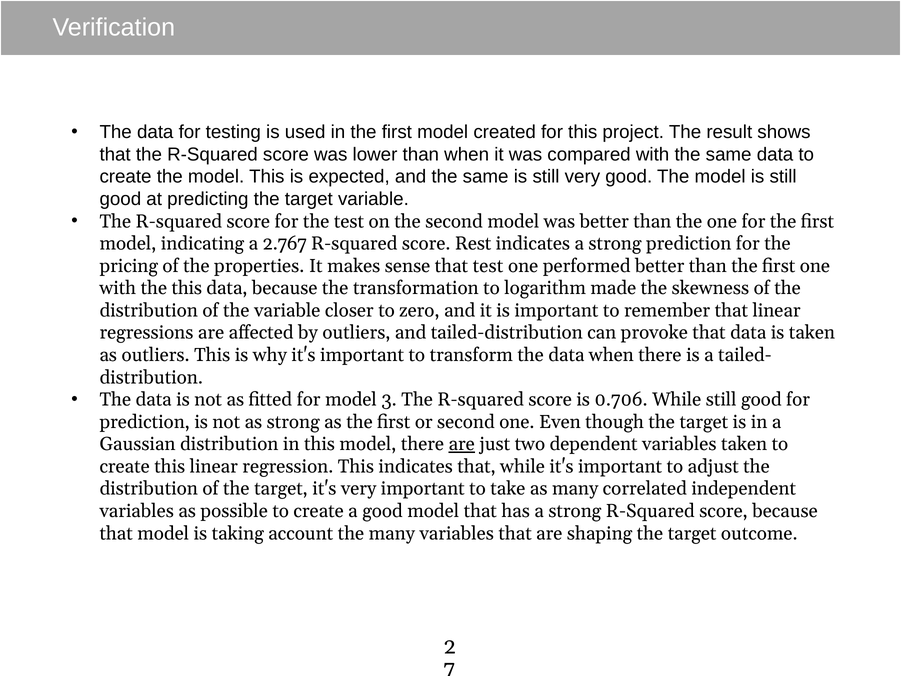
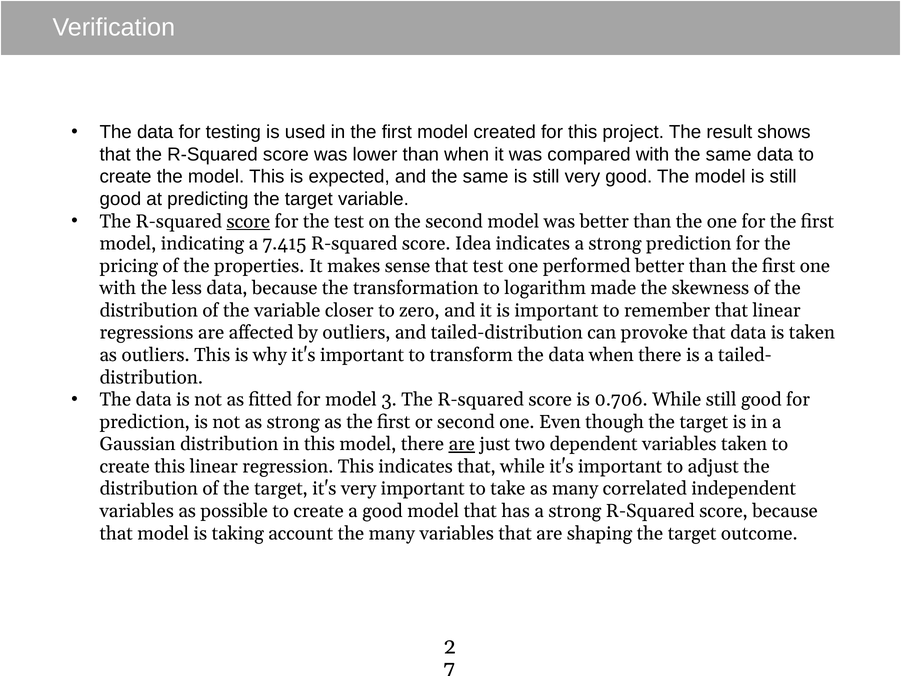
score at (248, 221) underline: none -> present
2.767: 2.767 -> 7.415
Rest: Rest -> Idea
the this: this -> less
